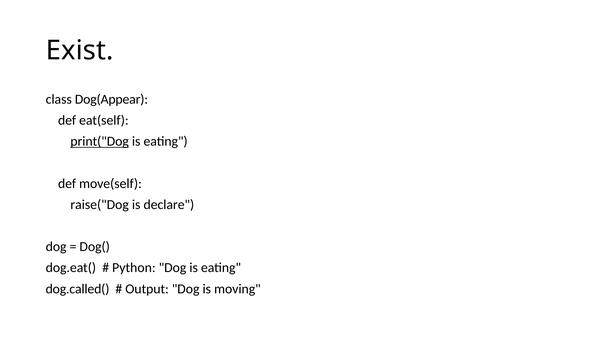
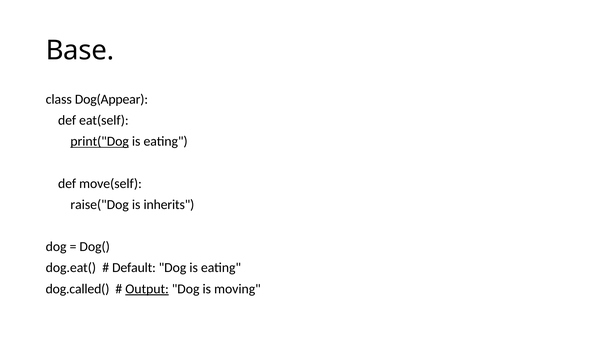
Exist: Exist -> Base
declare: declare -> inherits
Python: Python -> Default
Output underline: none -> present
